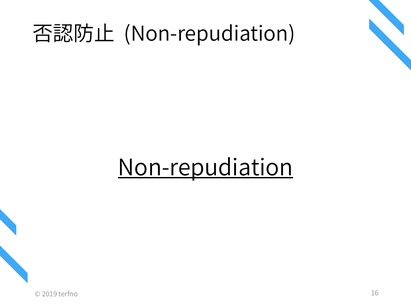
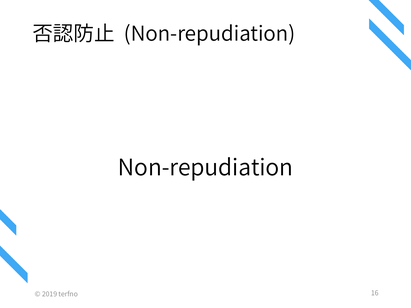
Non-repudiation at (206, 168) underline: present -> none
